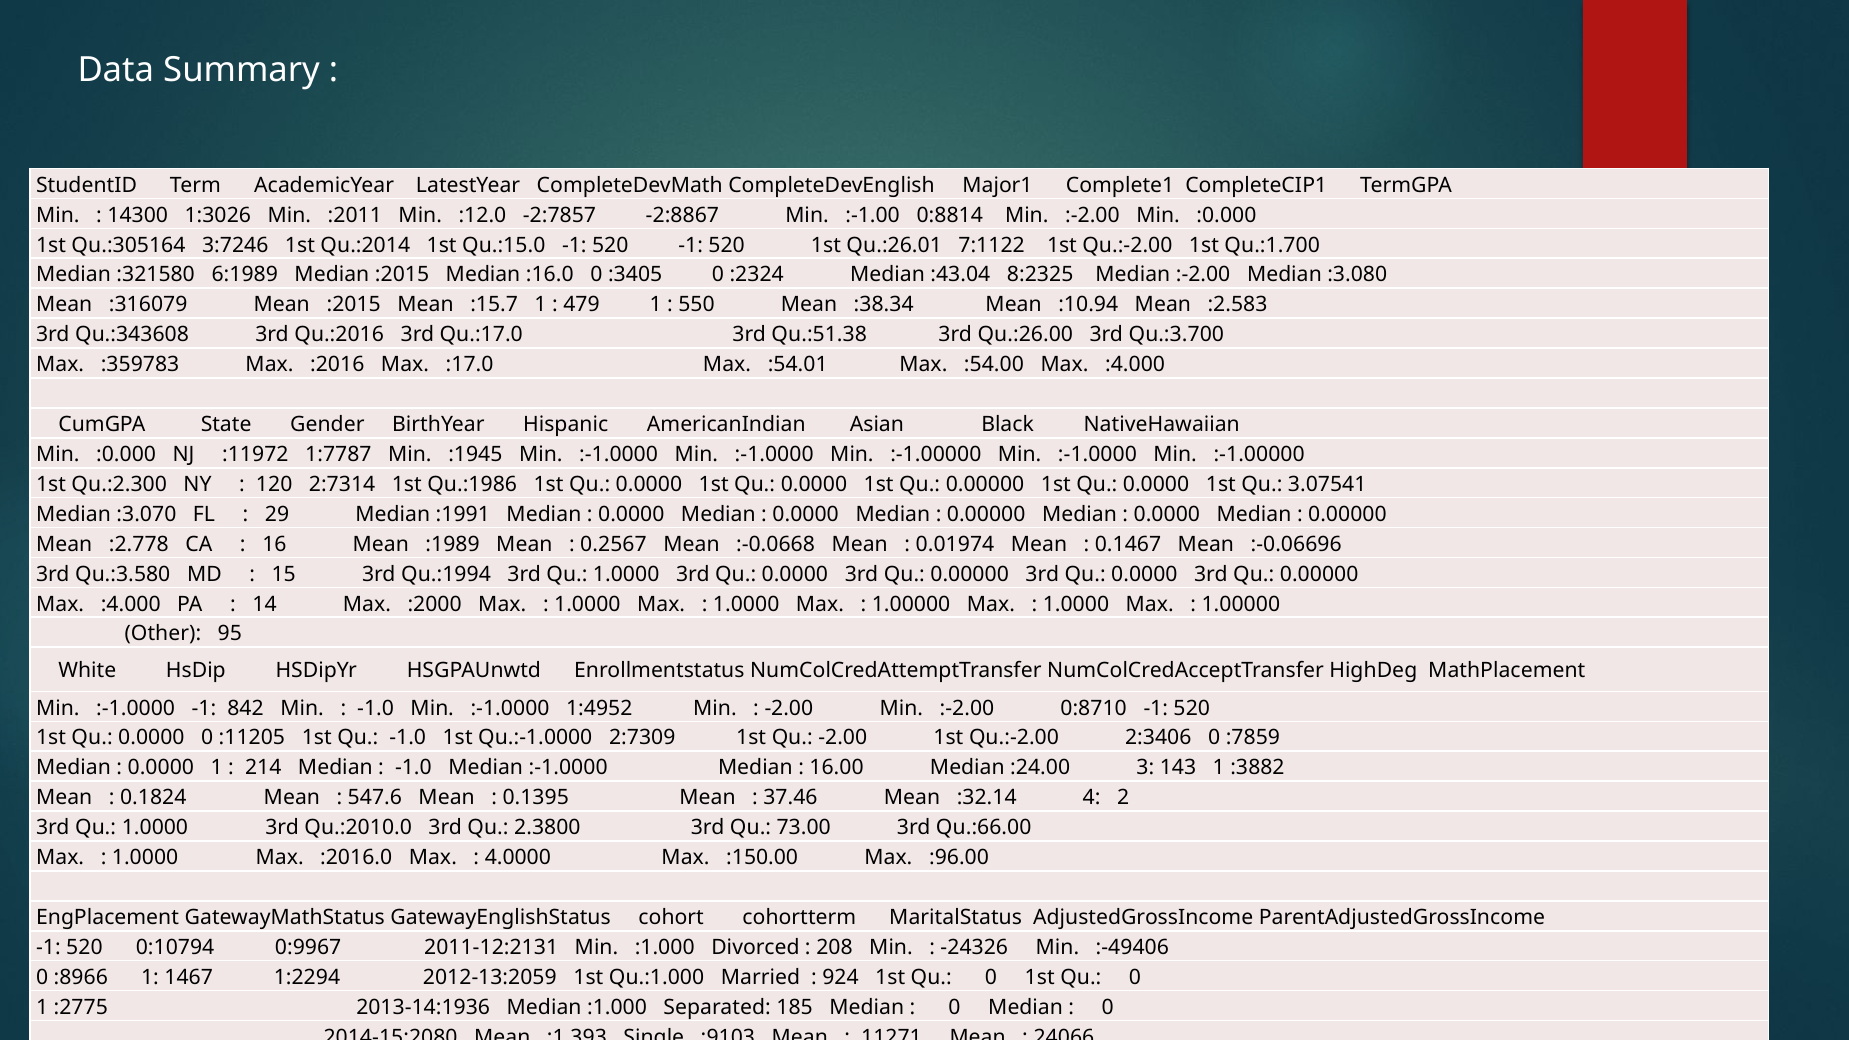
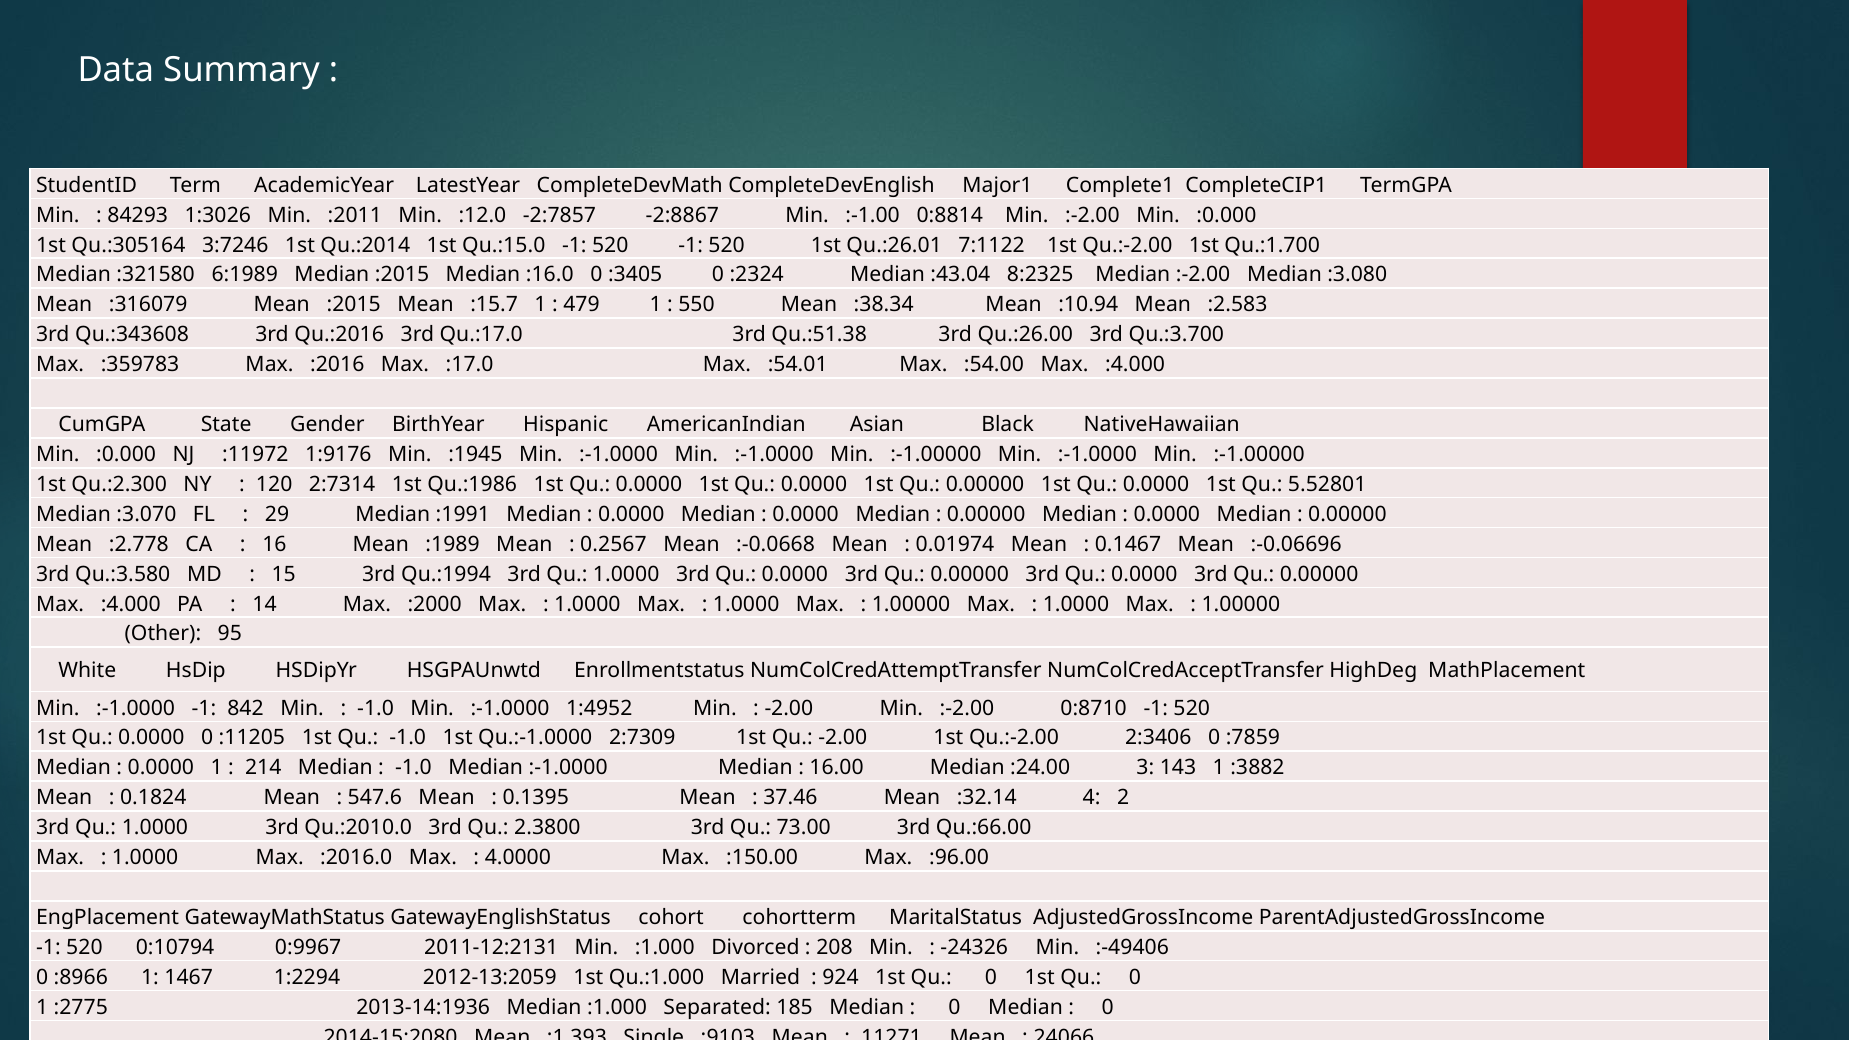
14300: 14300 -> 84293
1:7787: 1:7787 -> 1:9176
3.07541: 3.07541 -> 5.52801
